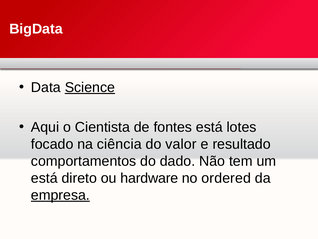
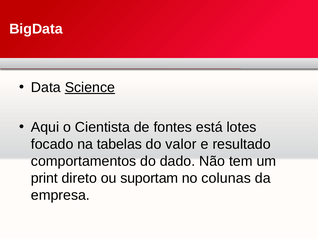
ciência: ciência -> tabelas
está at (44, 178): está -> print
hardware: hardware -> suportam
ordered: ordered -> colunas
empresa underline: present -> none
